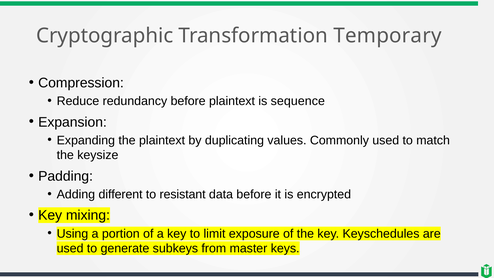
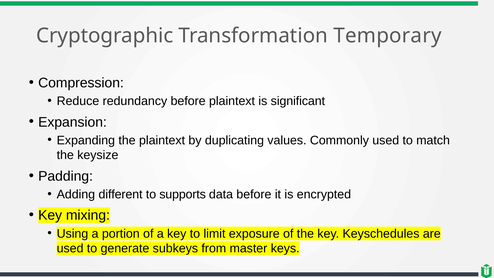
sequence: sequence -> significant
resistant: resistant -> supports
